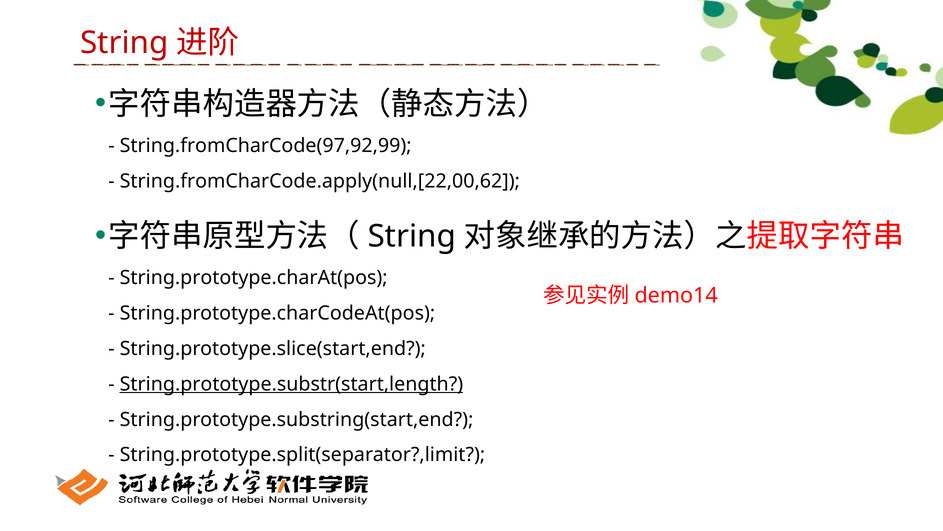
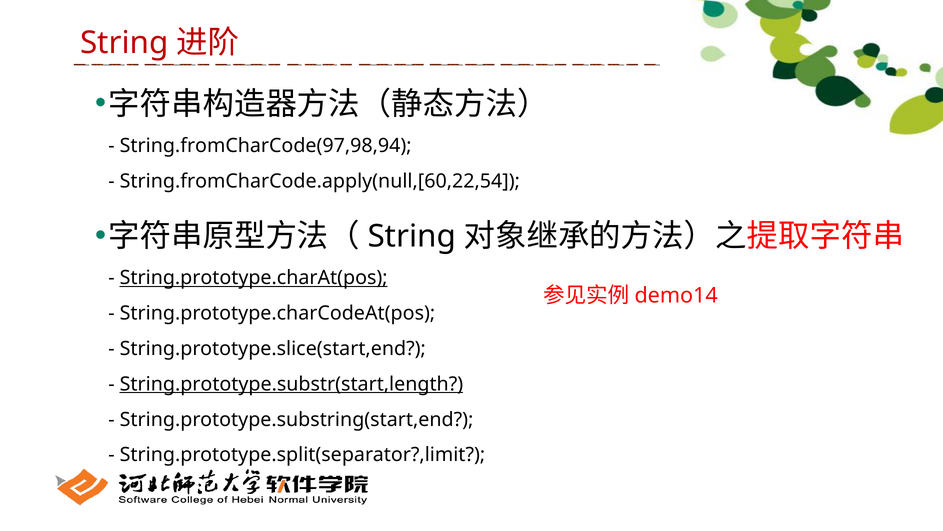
String.fromCharCode(97,92,99: String.fromCharCode(97,92,99 -> String.fromCharCode(97,98,94
String.fromCharCode.apply(null,[22,00,62: String.fromCharCode.apply(null,[22,00,62 -> String.fromCharCode.apply(null,[60,22,54
String.prototype.charAt(pos underline: none -> present
